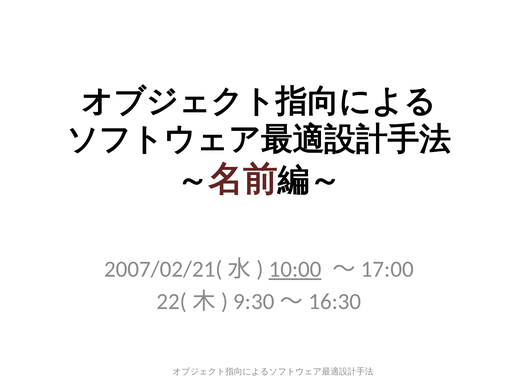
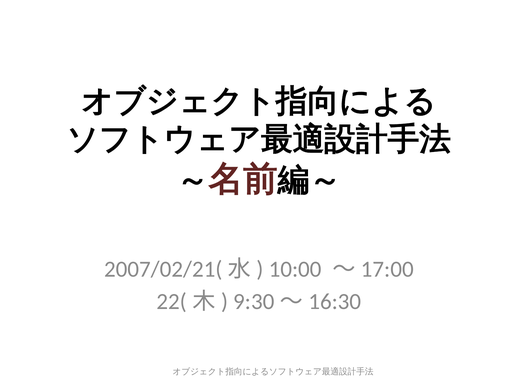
10:00 underline: present -> none
